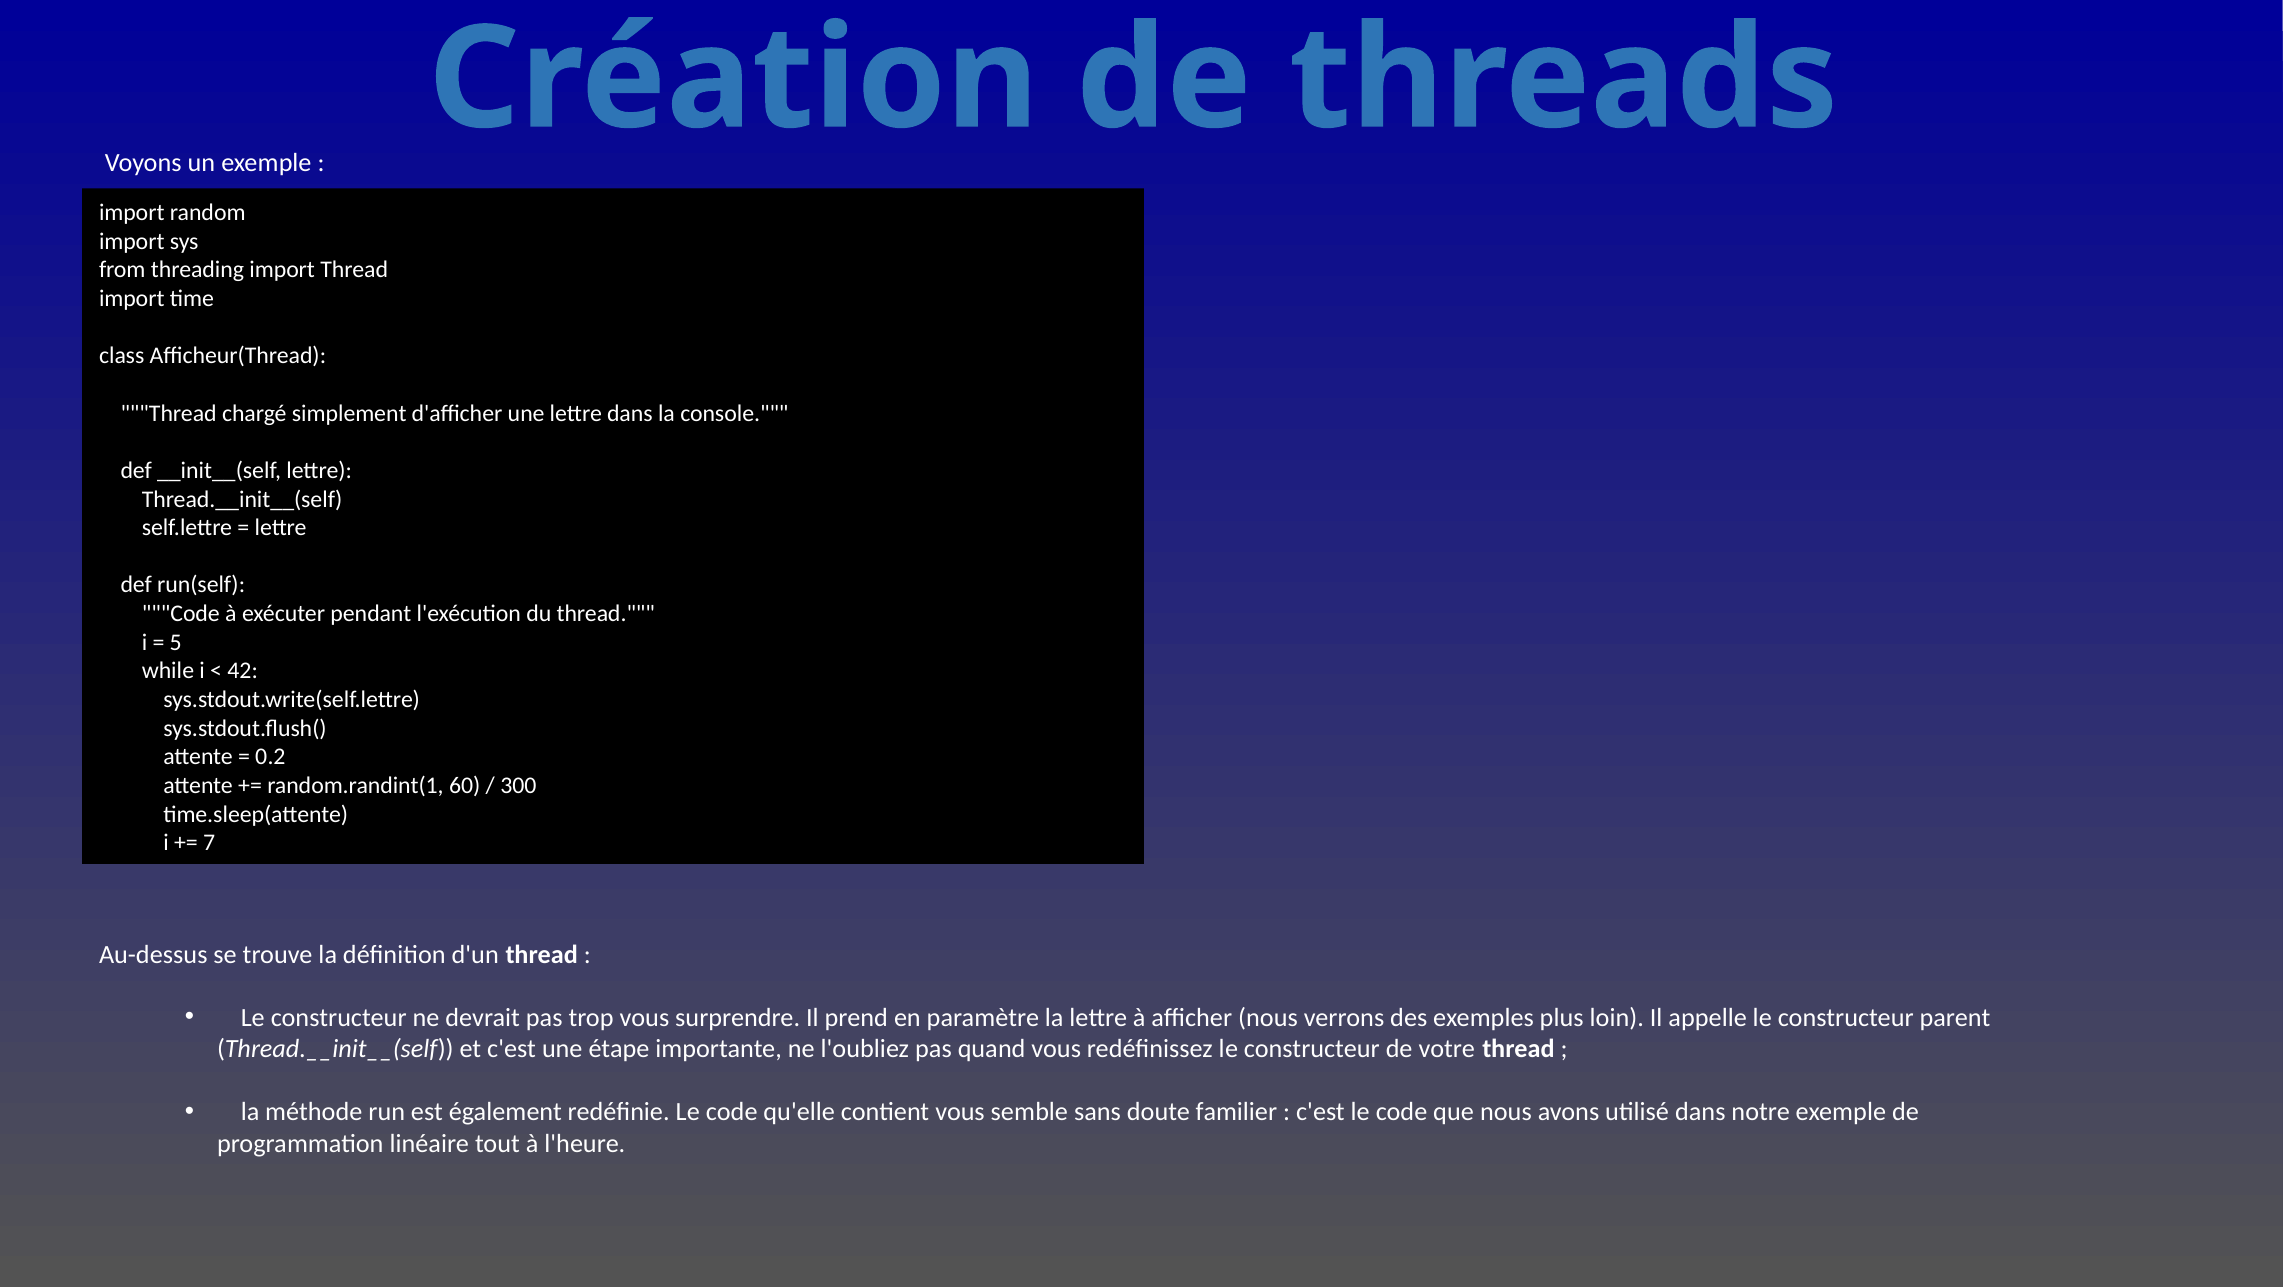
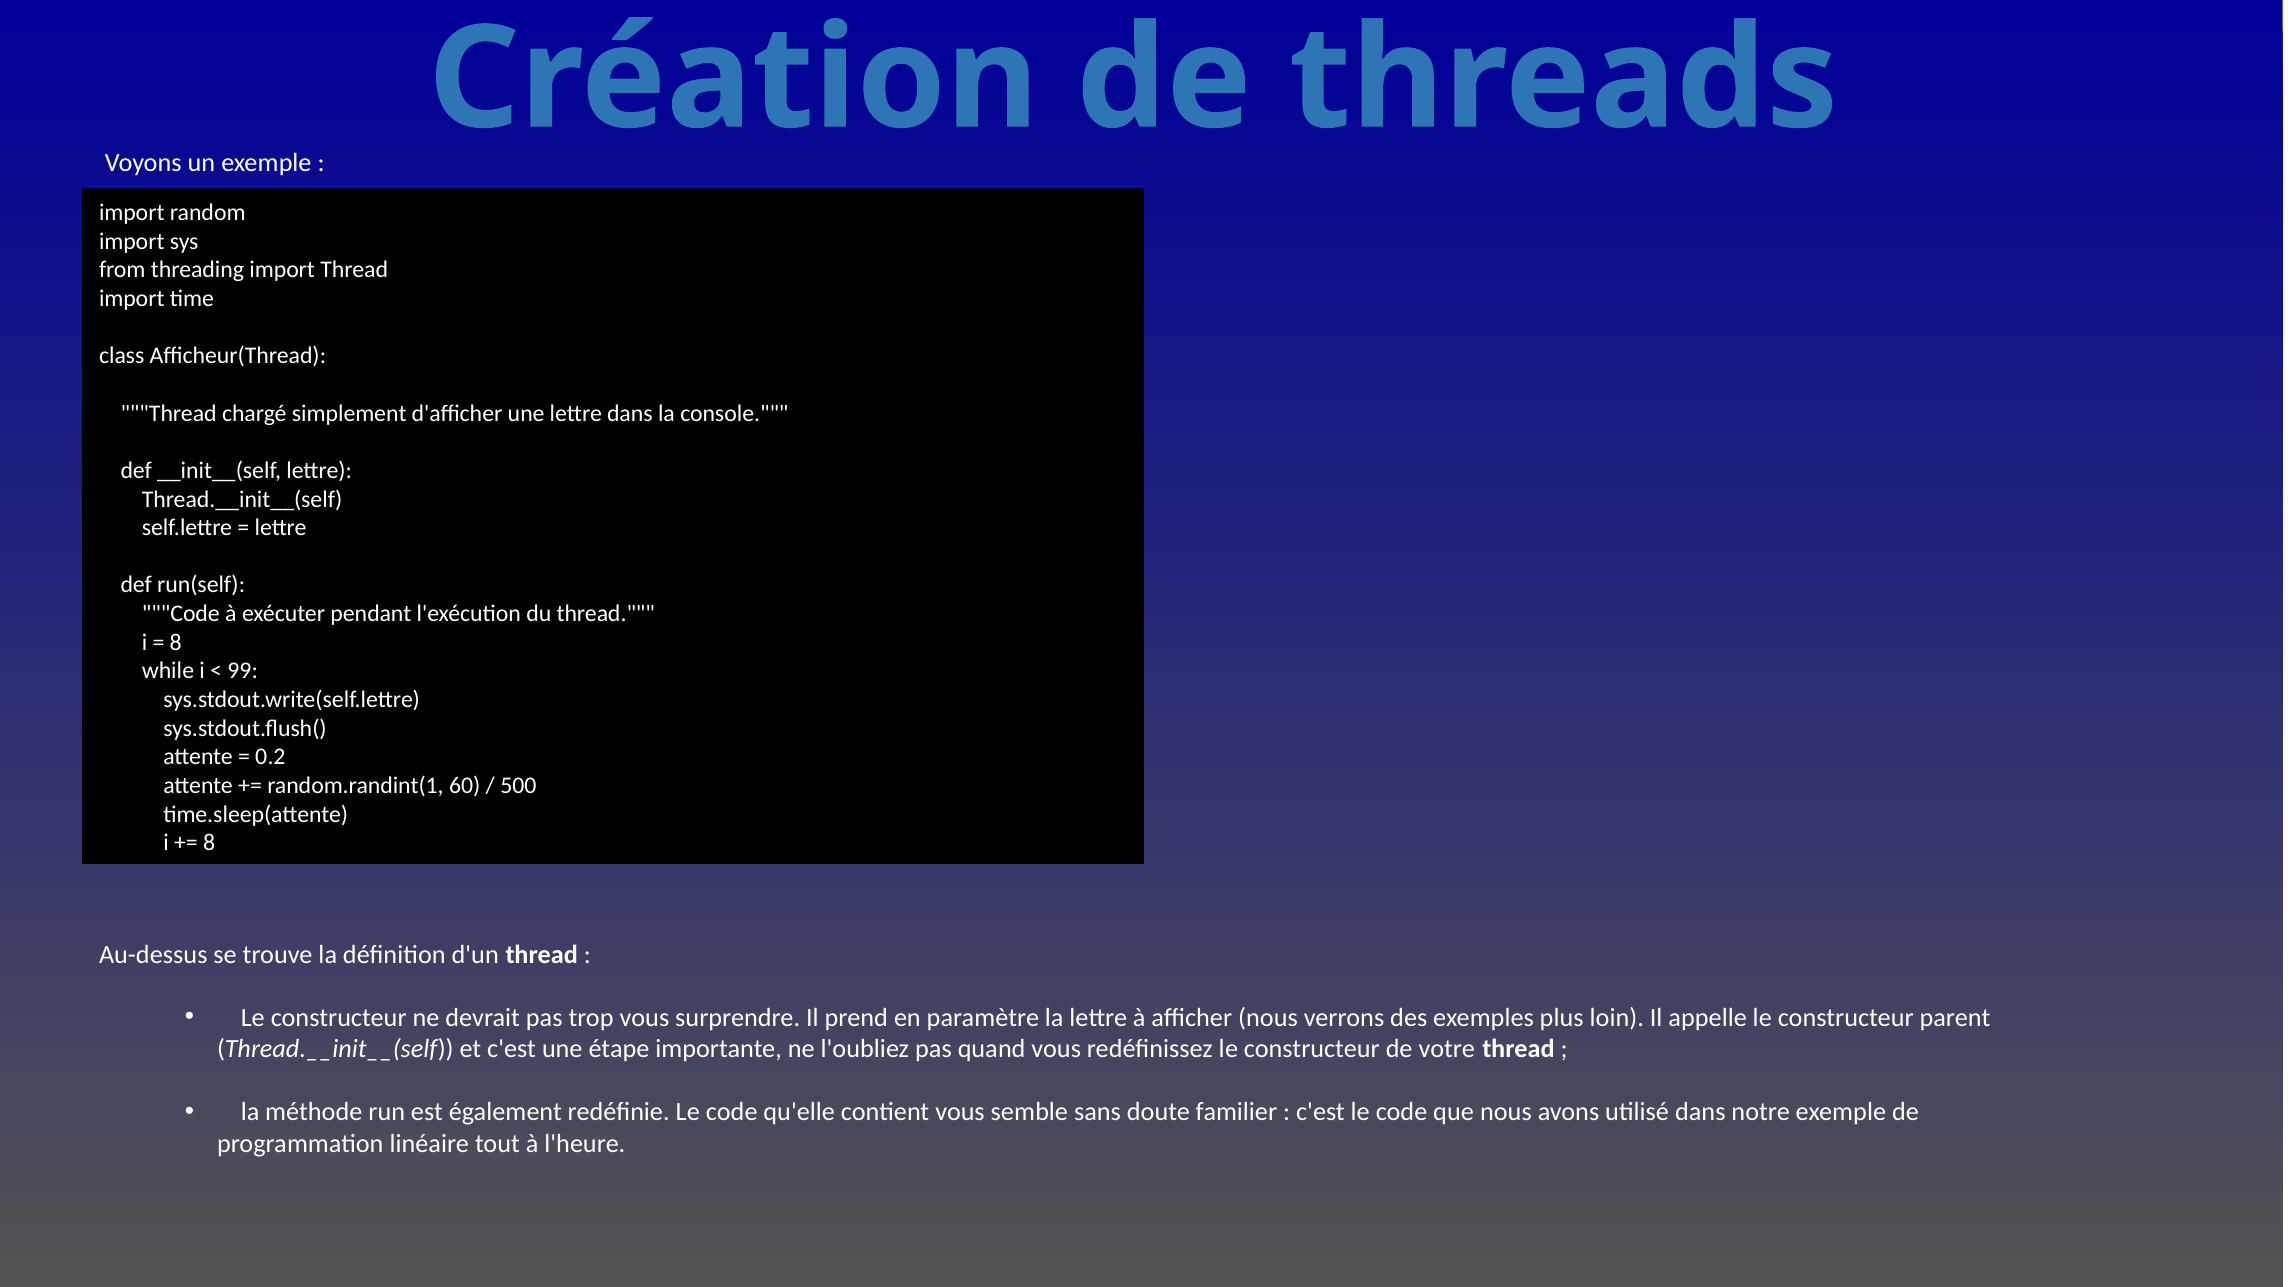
5 at (176, 642): 5 -> 8
42: 42 -> 99
300: 300 -> 500
7 at (209, 843): 7 -> 8
